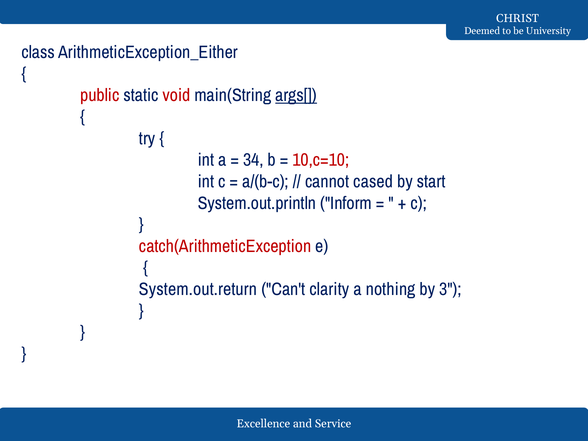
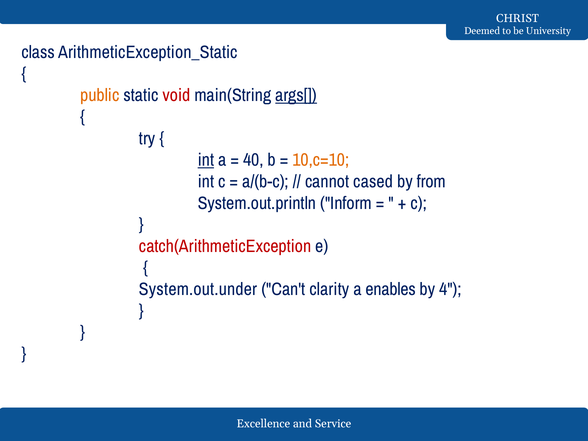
ArithmeticException_Either: ArithmeticException_Either -> ArithmeticException_Static
public colour: red -> orange
int at (206, 160) underline: none -> present
34: 34 -> 40
10,c=10 colour: red -> orange
start: start -> from
System.out.return: System.out.return -> System.out.under
nothing: nothing -> enables
3: 3 -> 4
